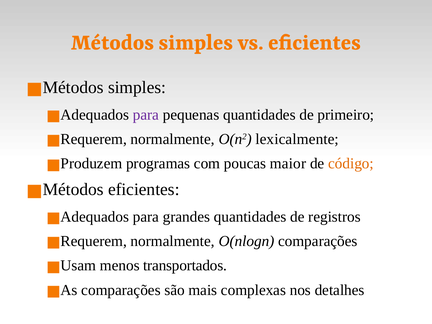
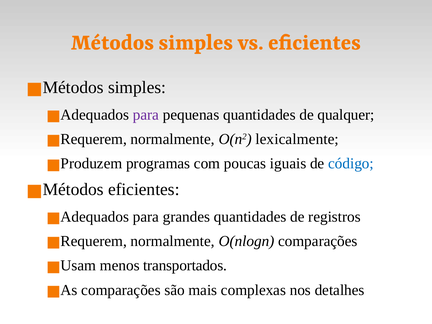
primeiro: primeiro -> qualquer
maior: maior -> iguais
código colour: orange -> blue
